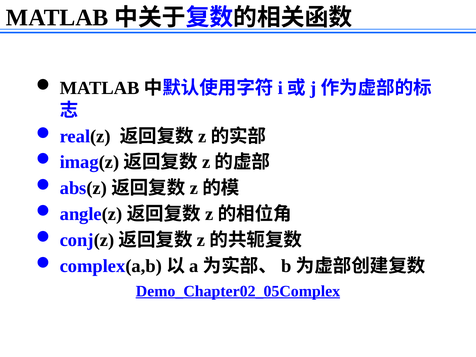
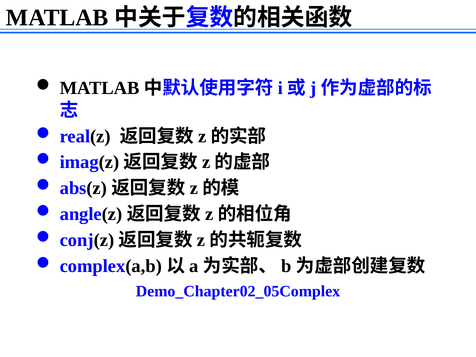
Demo_Chapter02_05Complex underline: present -> none
